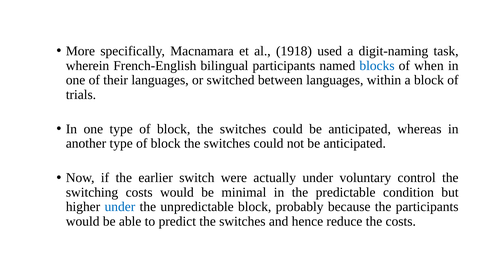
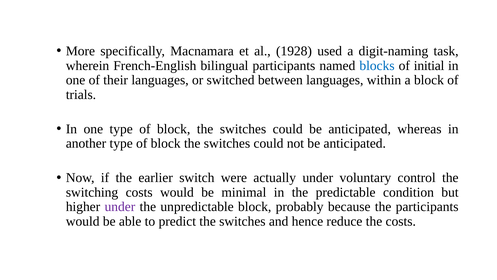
1918: 1918 -> 1928
when: when -> initial
under at (120, 207) colour: blue -> purple
